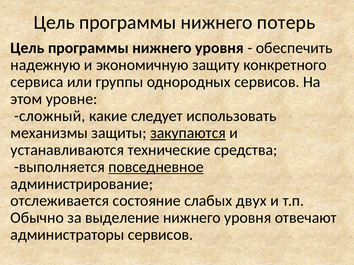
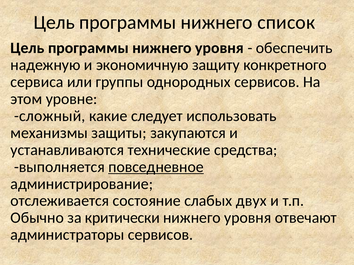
потерь: потерь -> список
закупаются underline: present -> none
выделение: выделение -> критически
